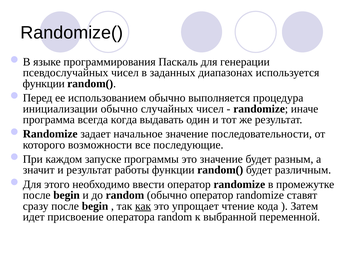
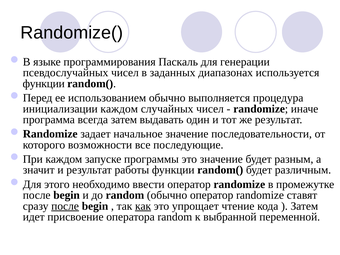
инициализации обычно: обычно -> каждом
всегда когда: когда -> затем
после at (65, 206) underline: none -> present
